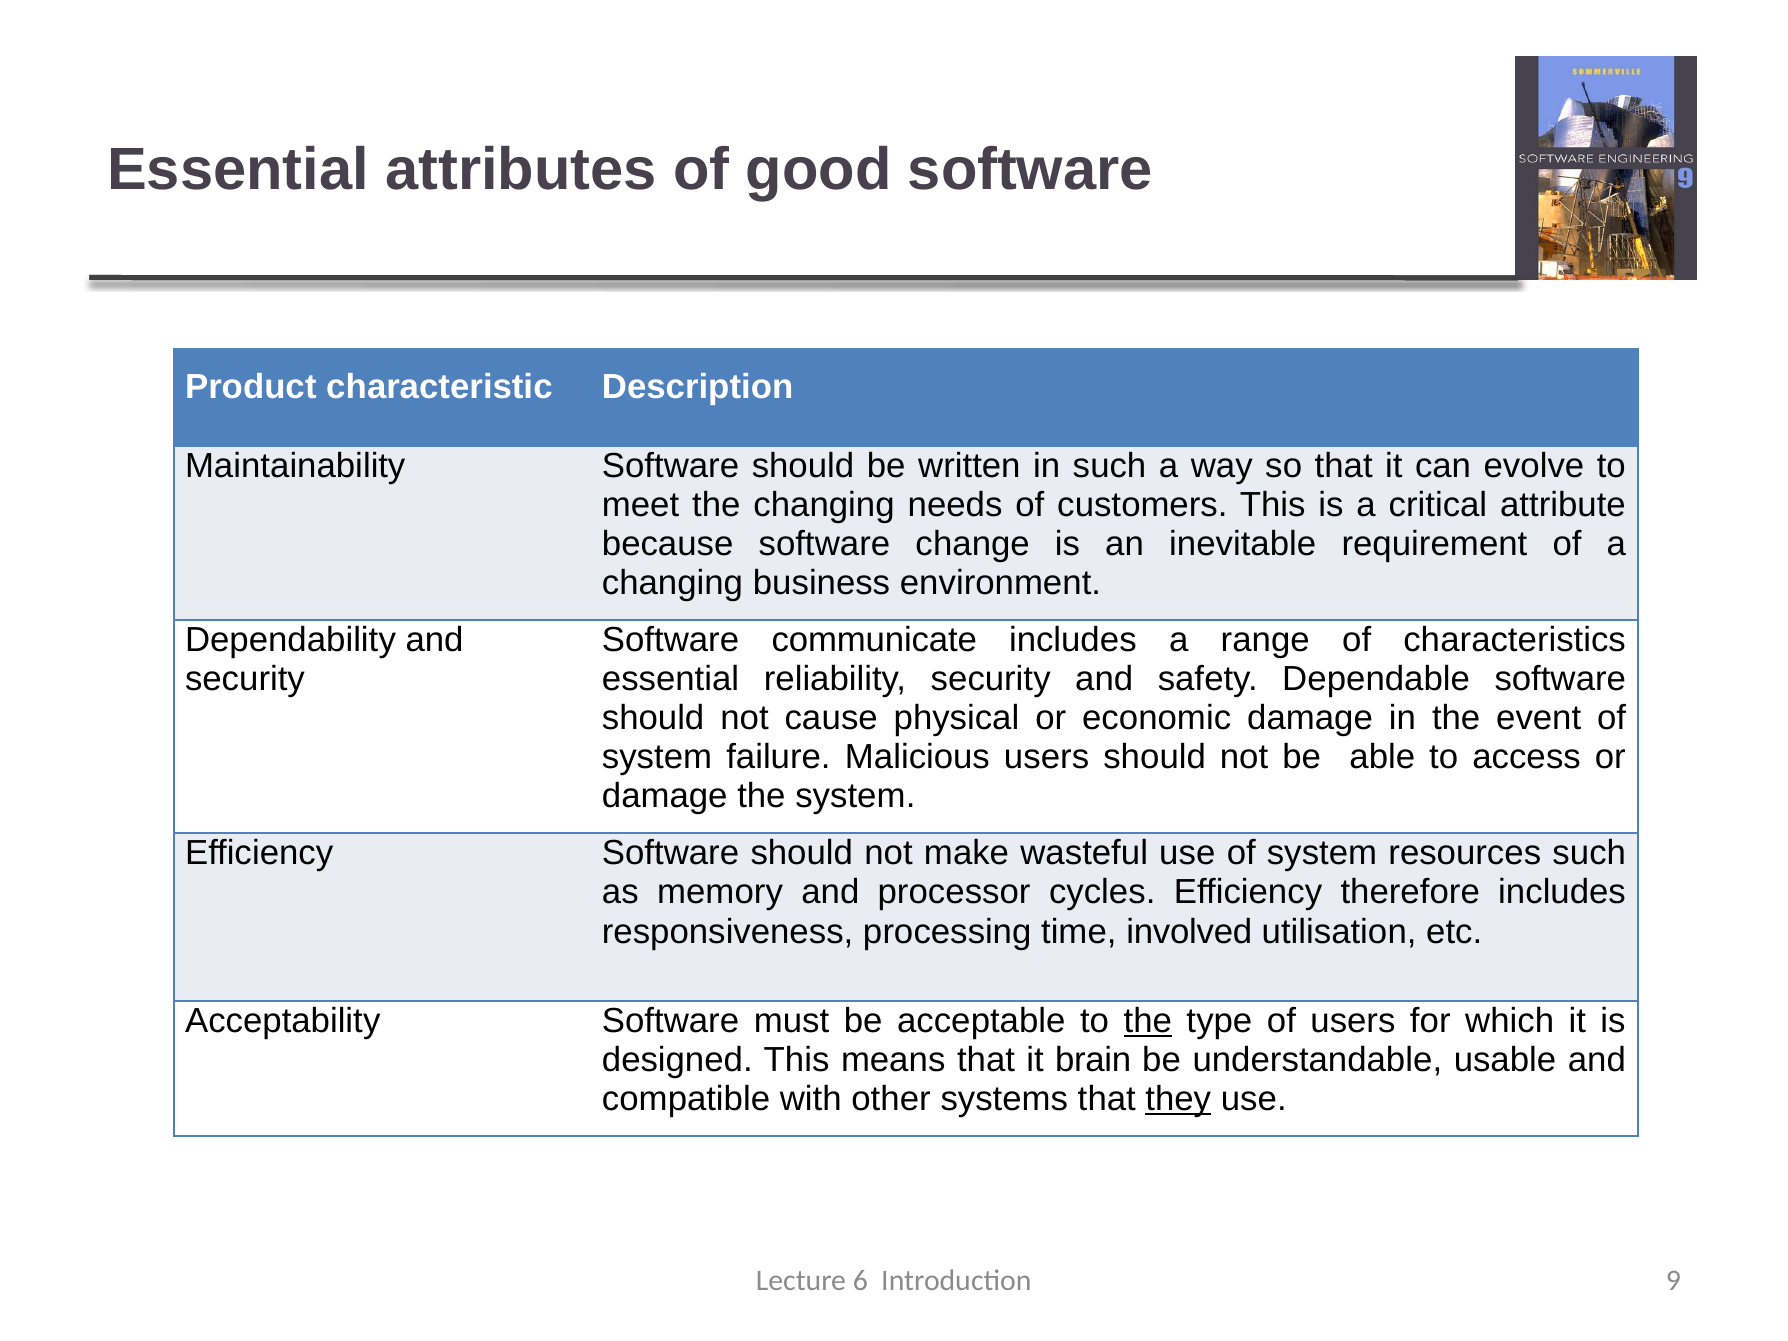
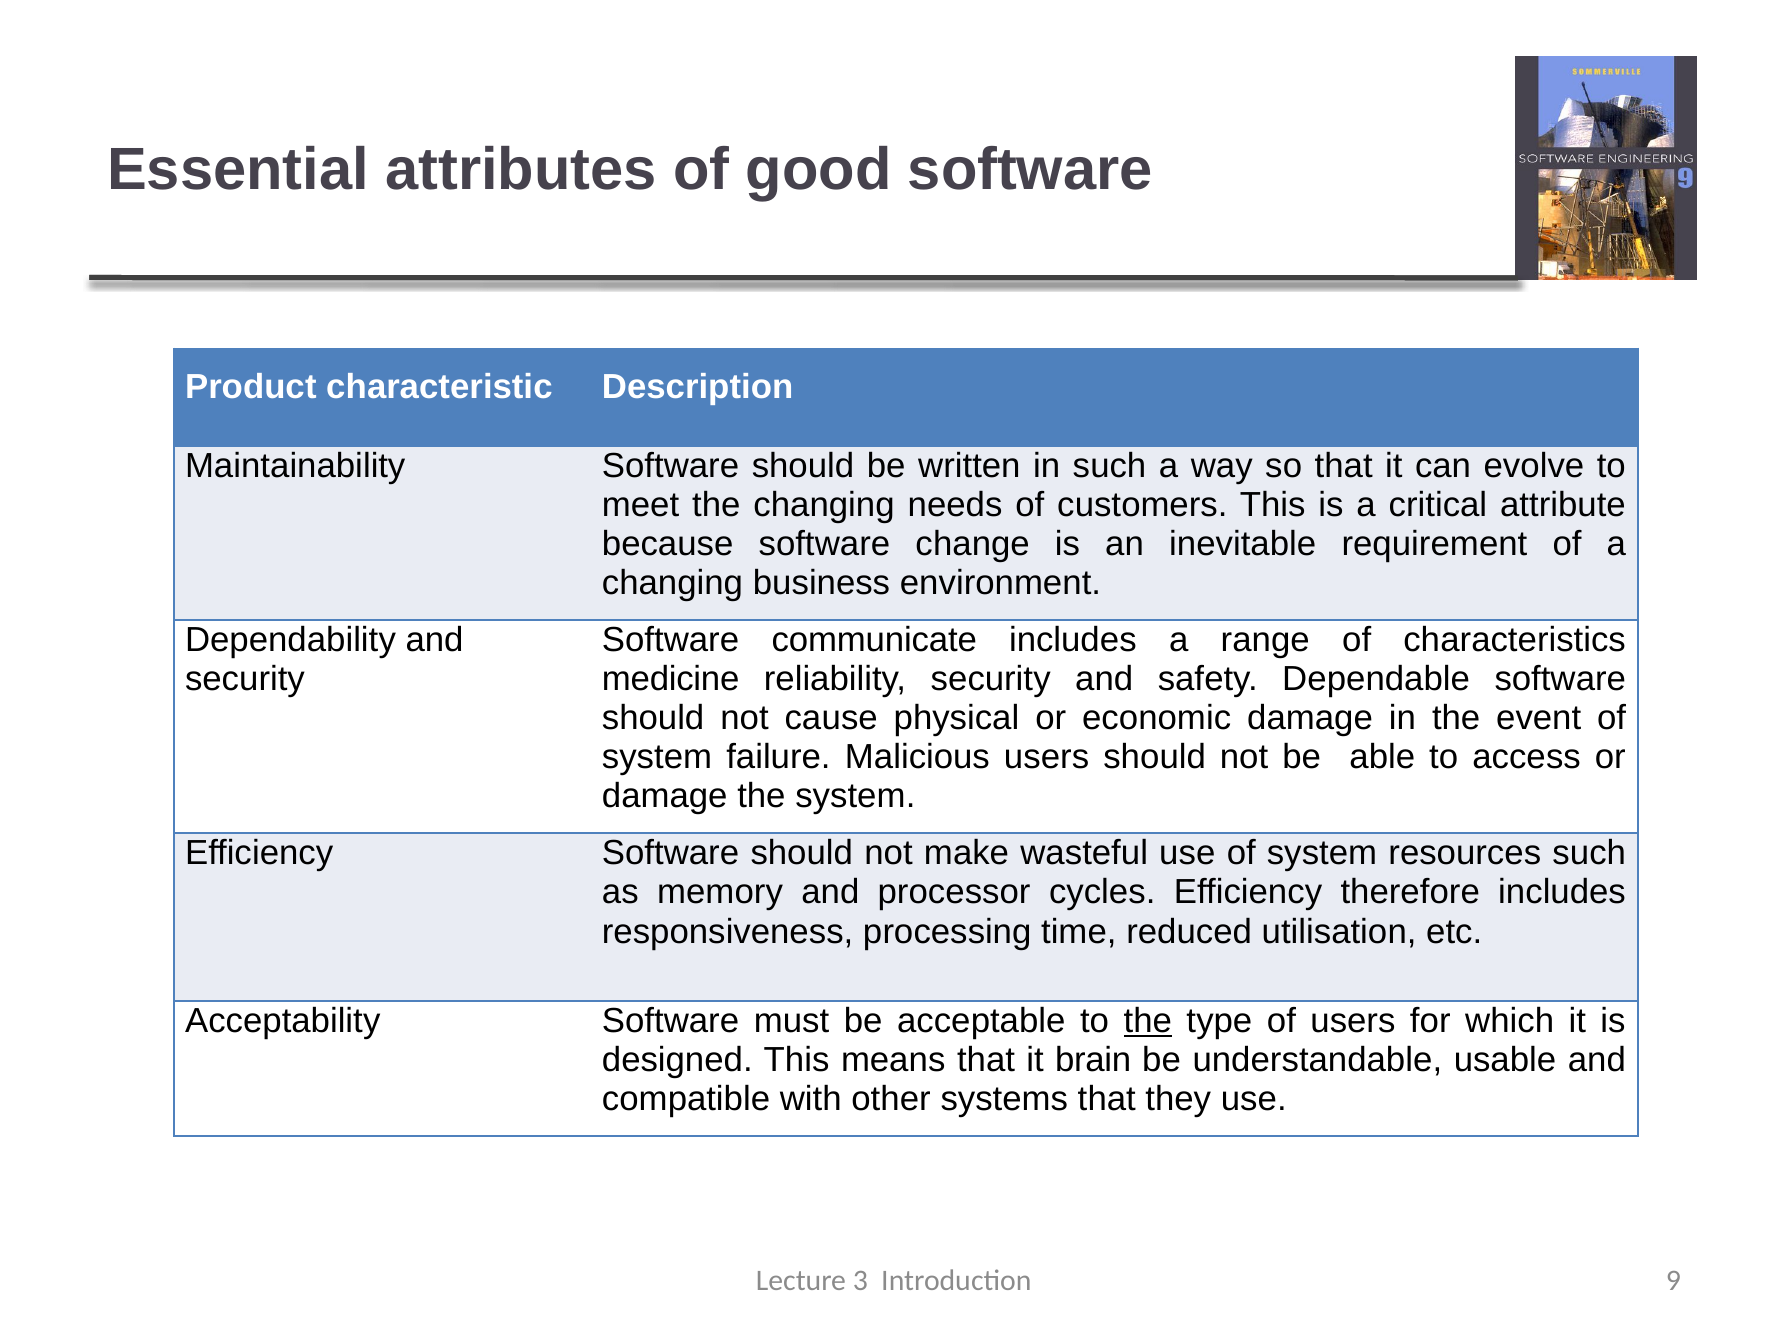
essential at (671, 679): essential -> medicine
involved: involved -> reduced
they underline: present -> none
6: 6 -> 3
